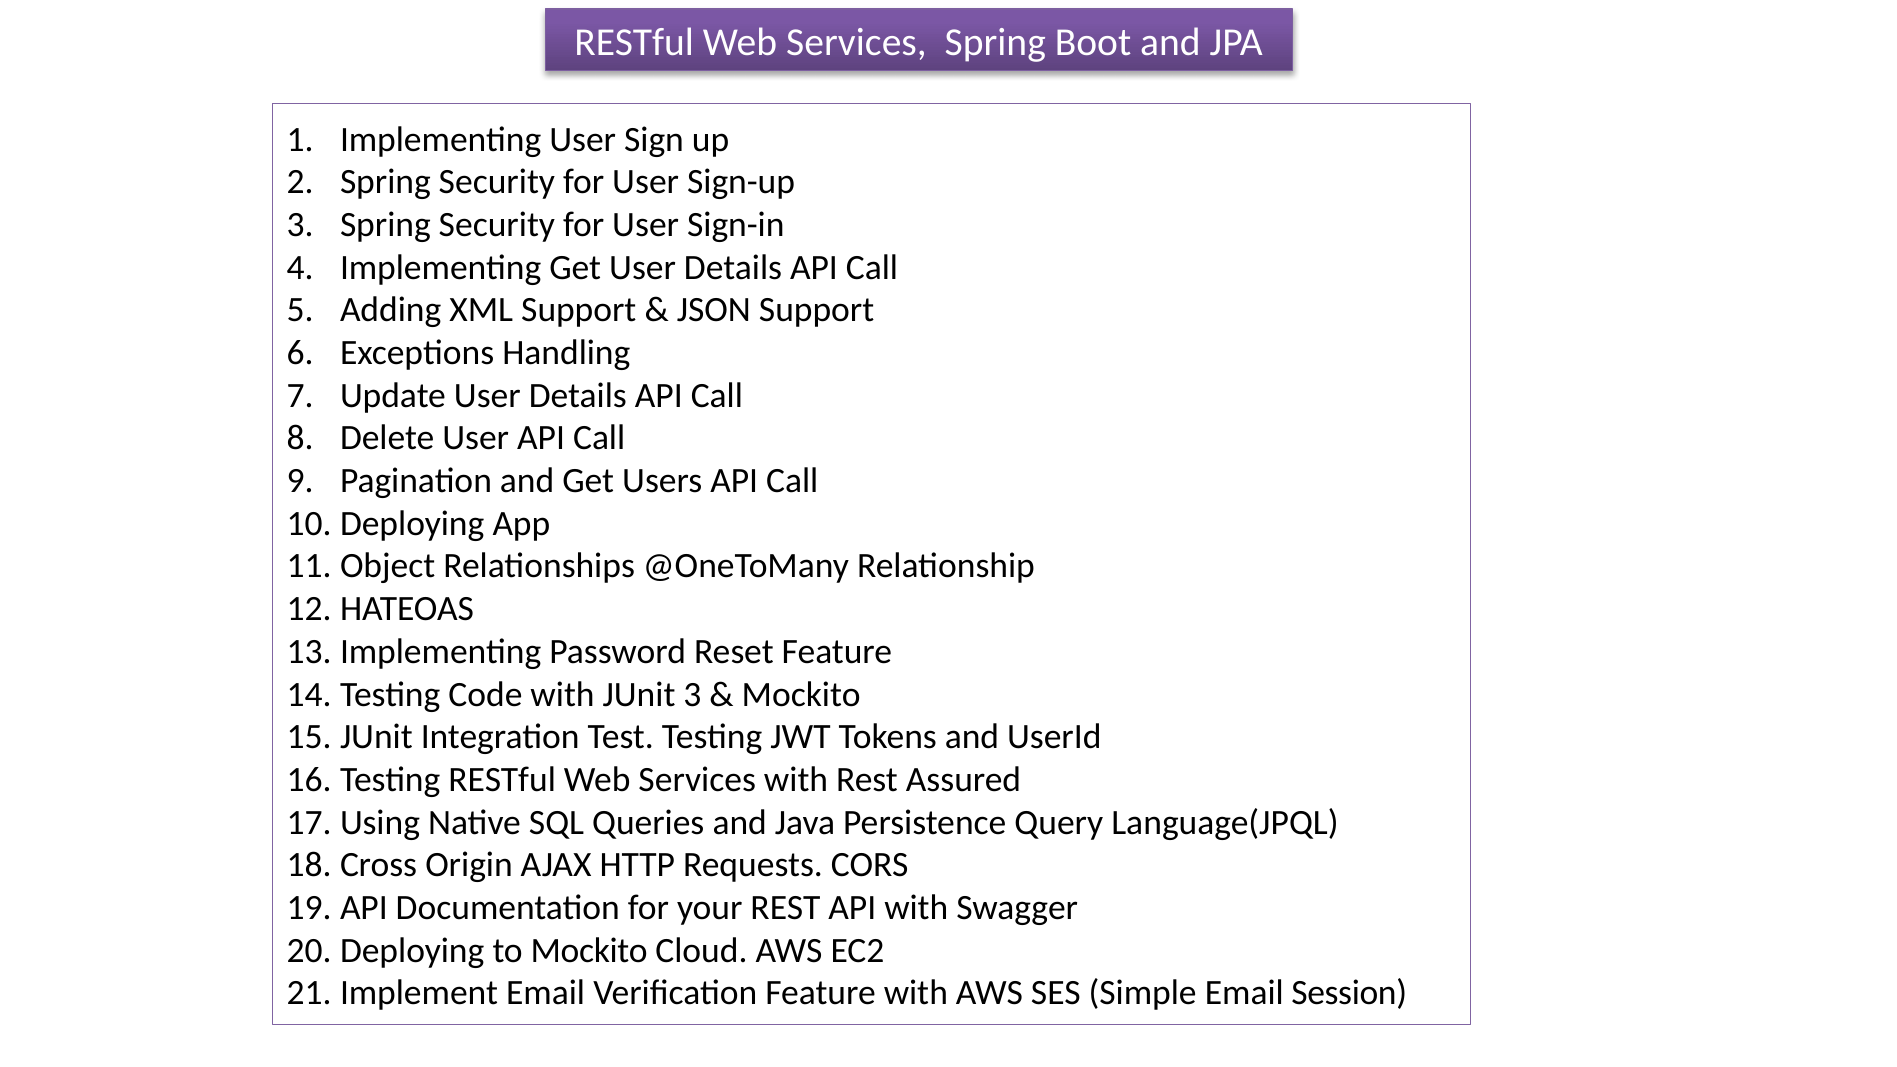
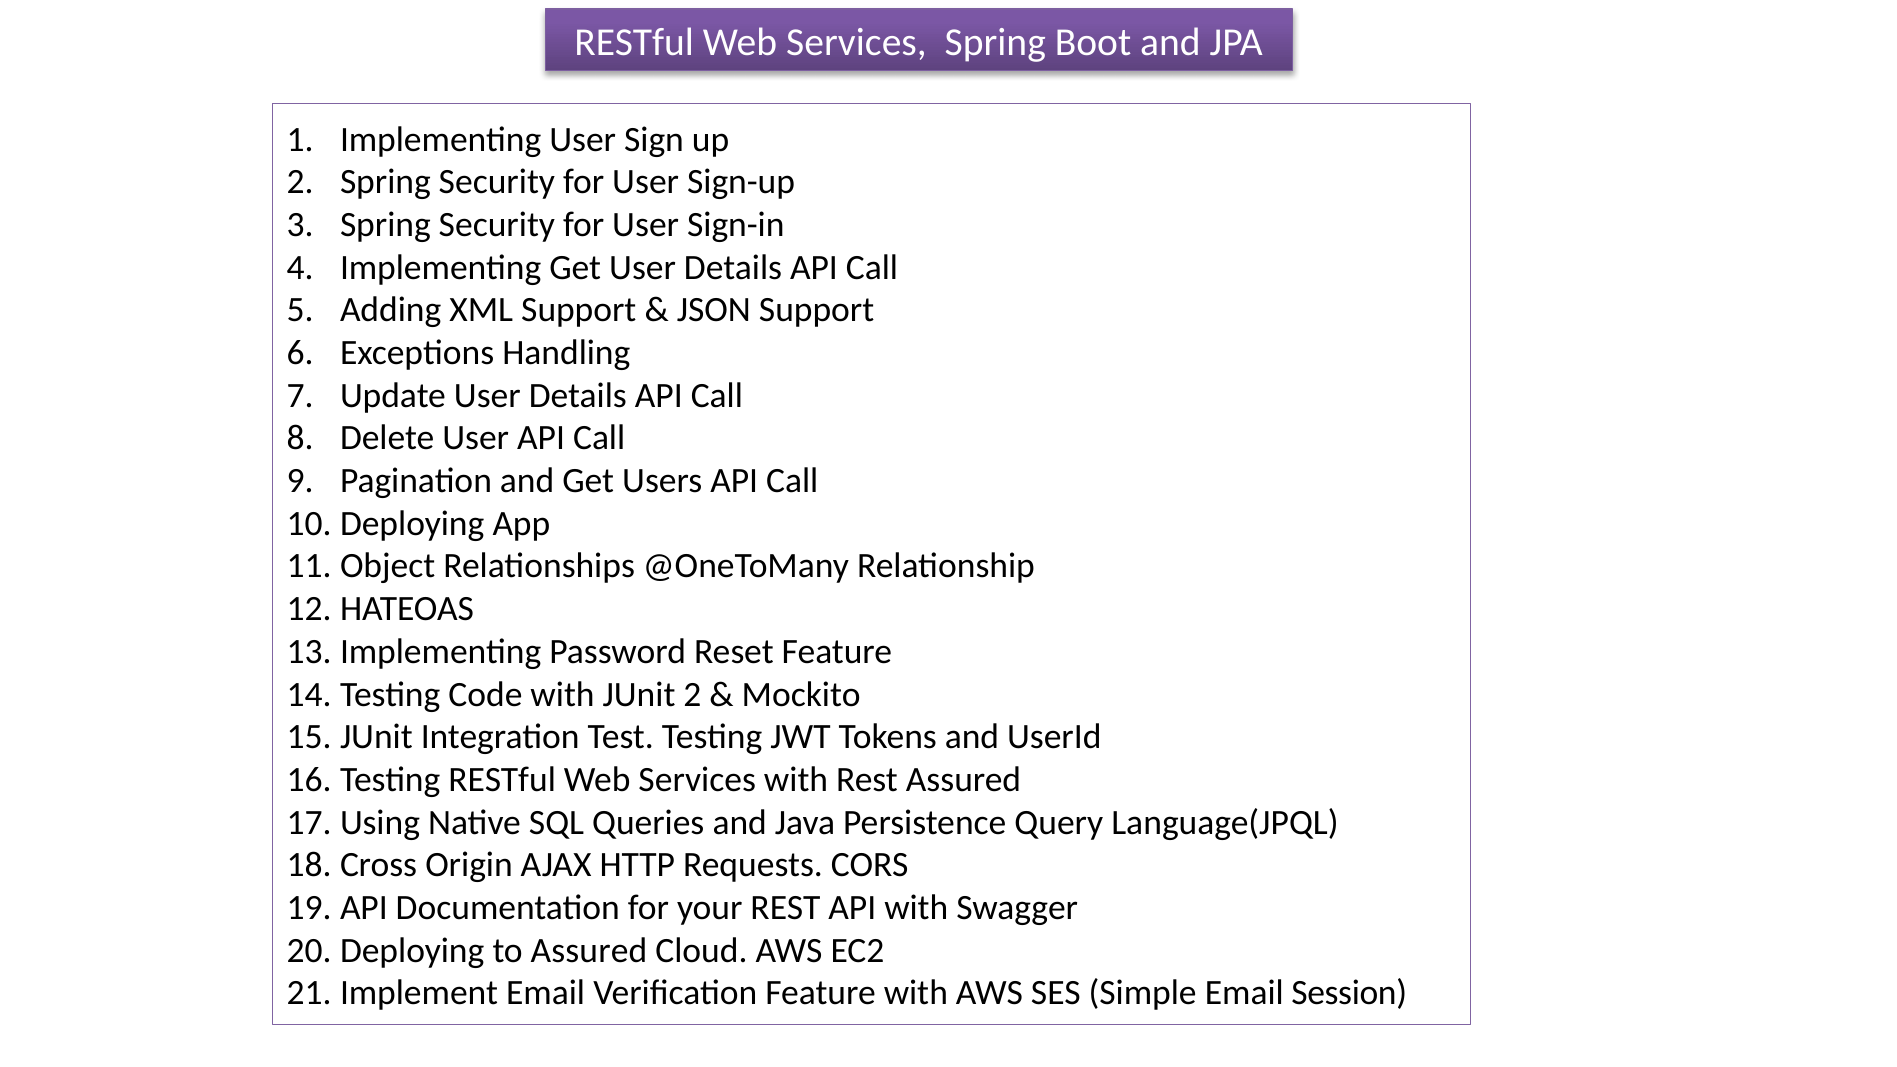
JUnit 3: 3 -> 2
to Mockito: Mockito -> Assured
